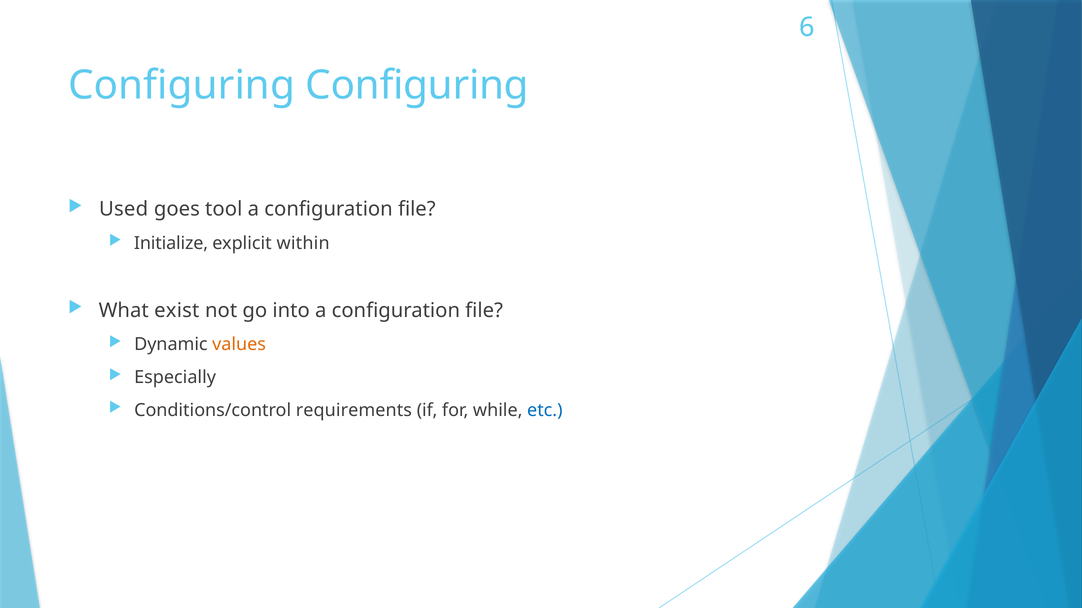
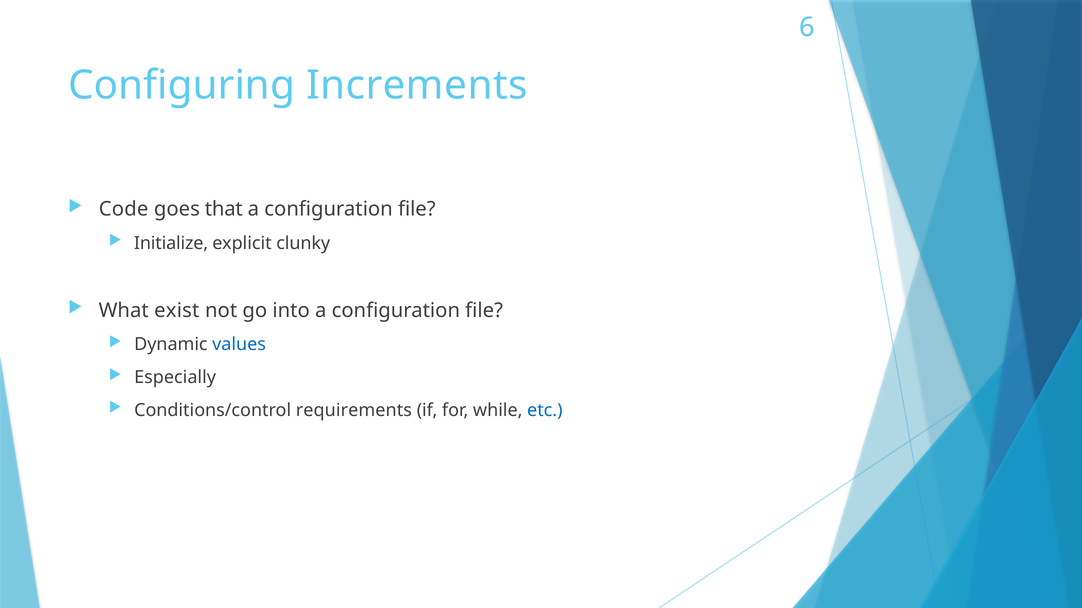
Configuring Configuring: Configuring -> Increments
Used: Used -> Code
tool: tool -> that
within: within -> clunky
values colour: orange -> blue
